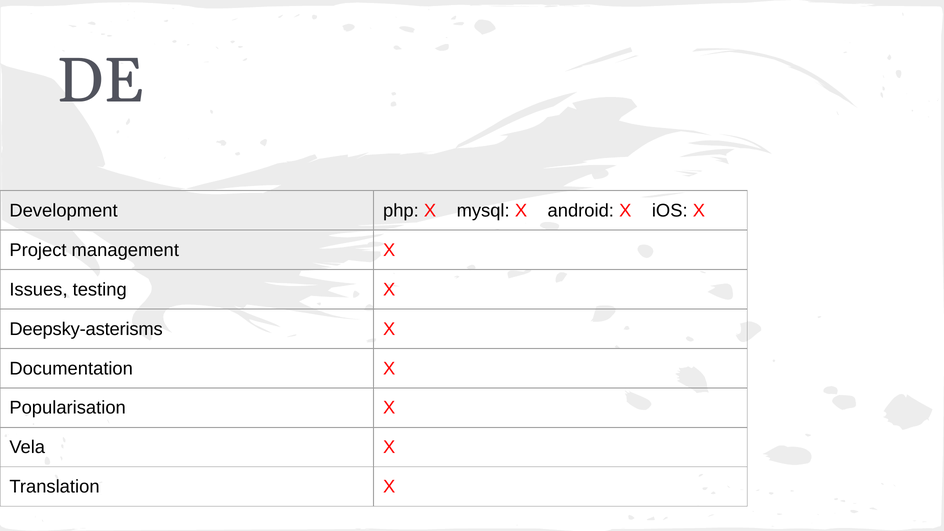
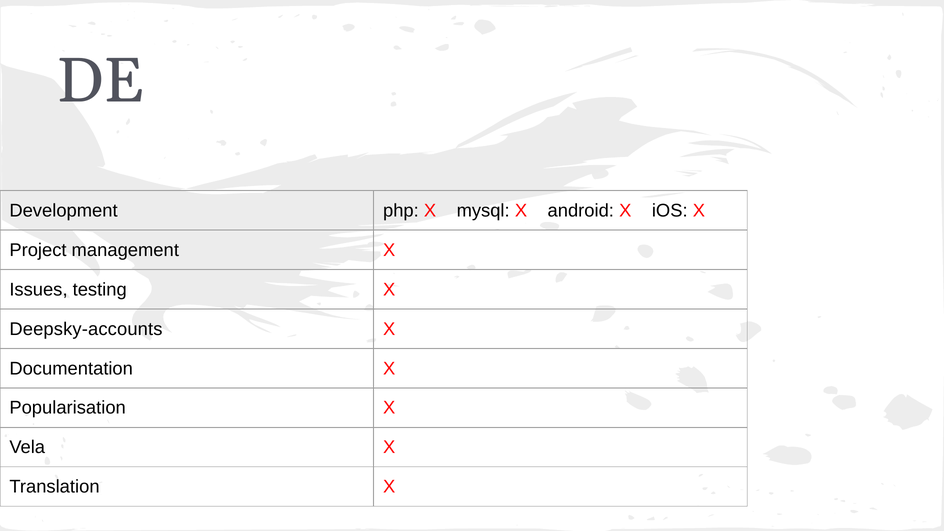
Deepsky-asterisms: Deepsky-asterisms -> Deepsky-accounts
